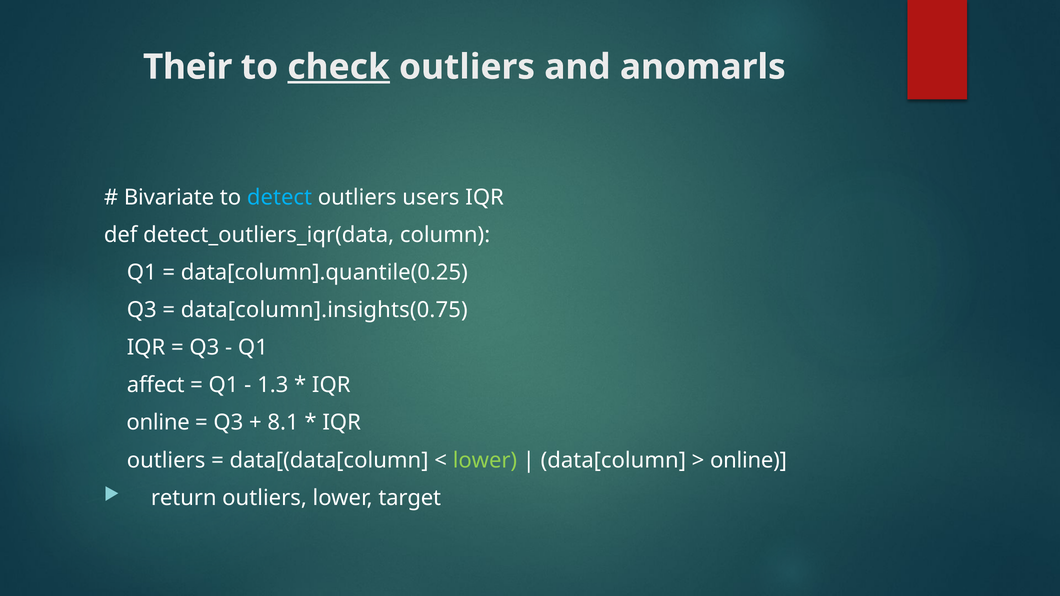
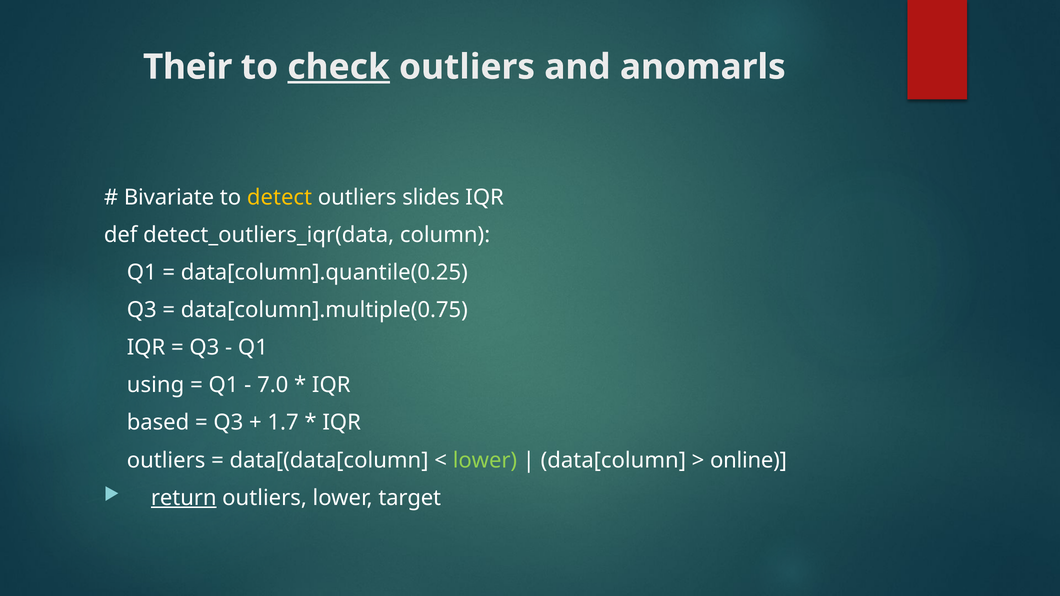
detect colour: light blue -> yellow
users: users -> slides
data[column].insights(0.75: data[column].insights(0.75 -> data[column].multiple(0.75
affect: affect -> using
1.3: 1.3 -> 7.0
online at (158, 423): online -> based
8.1: 8.1 -> 1.7
return underline: none -> present
